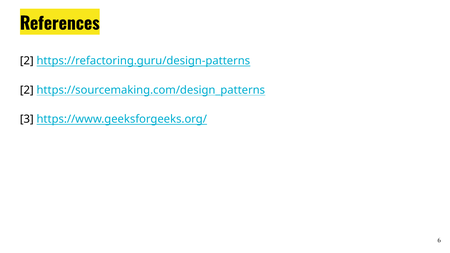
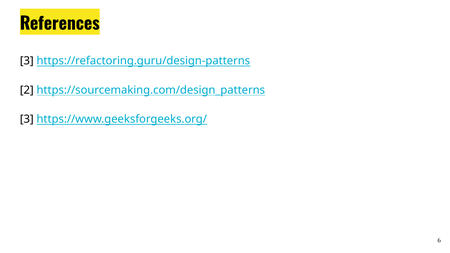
2 at (27, 61): 2 -> 3
